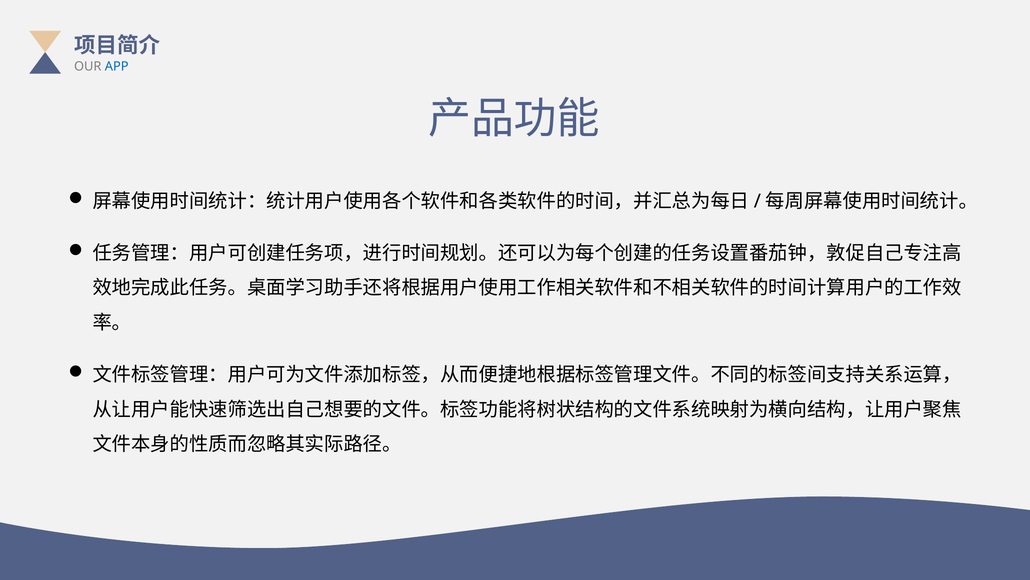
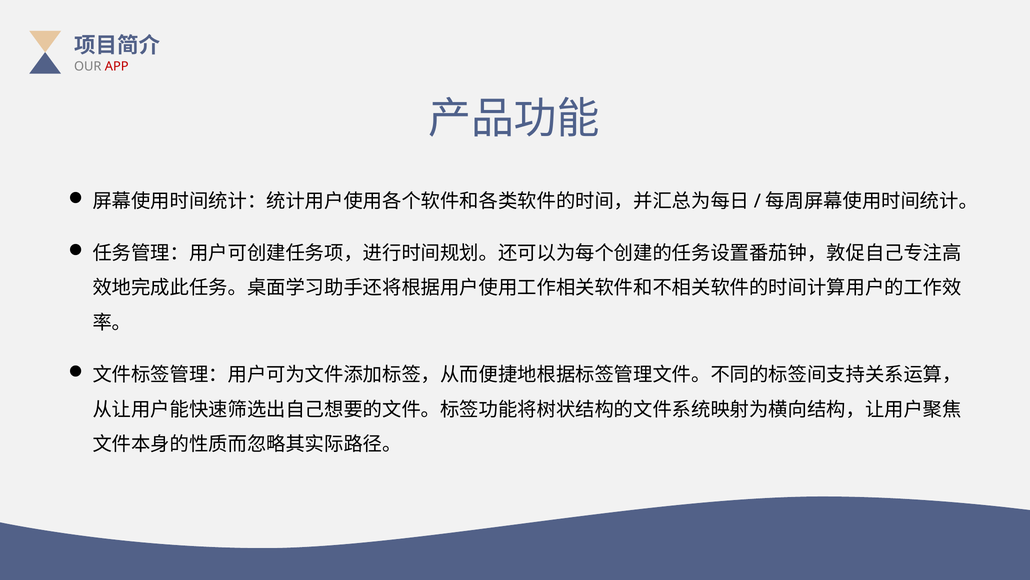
APP colour: blue -> red
